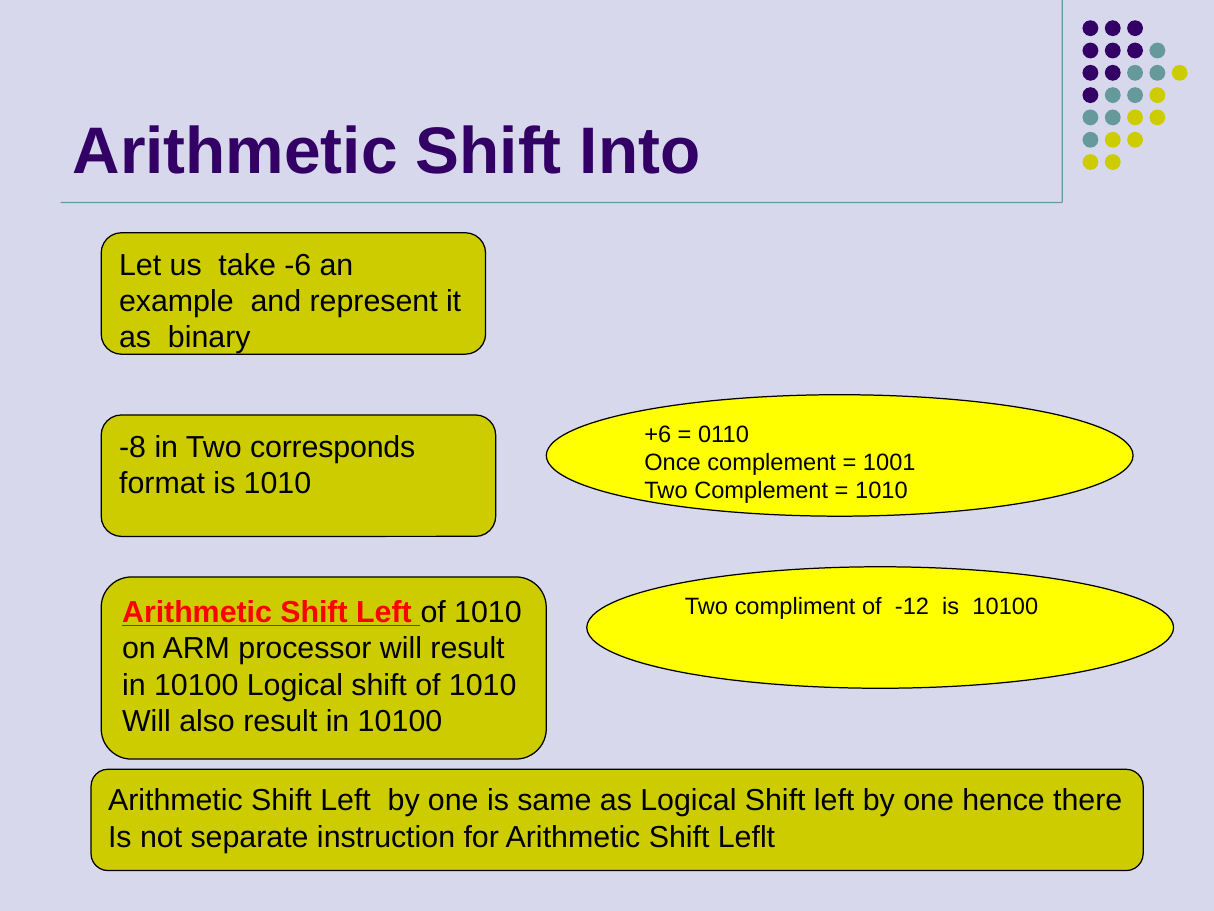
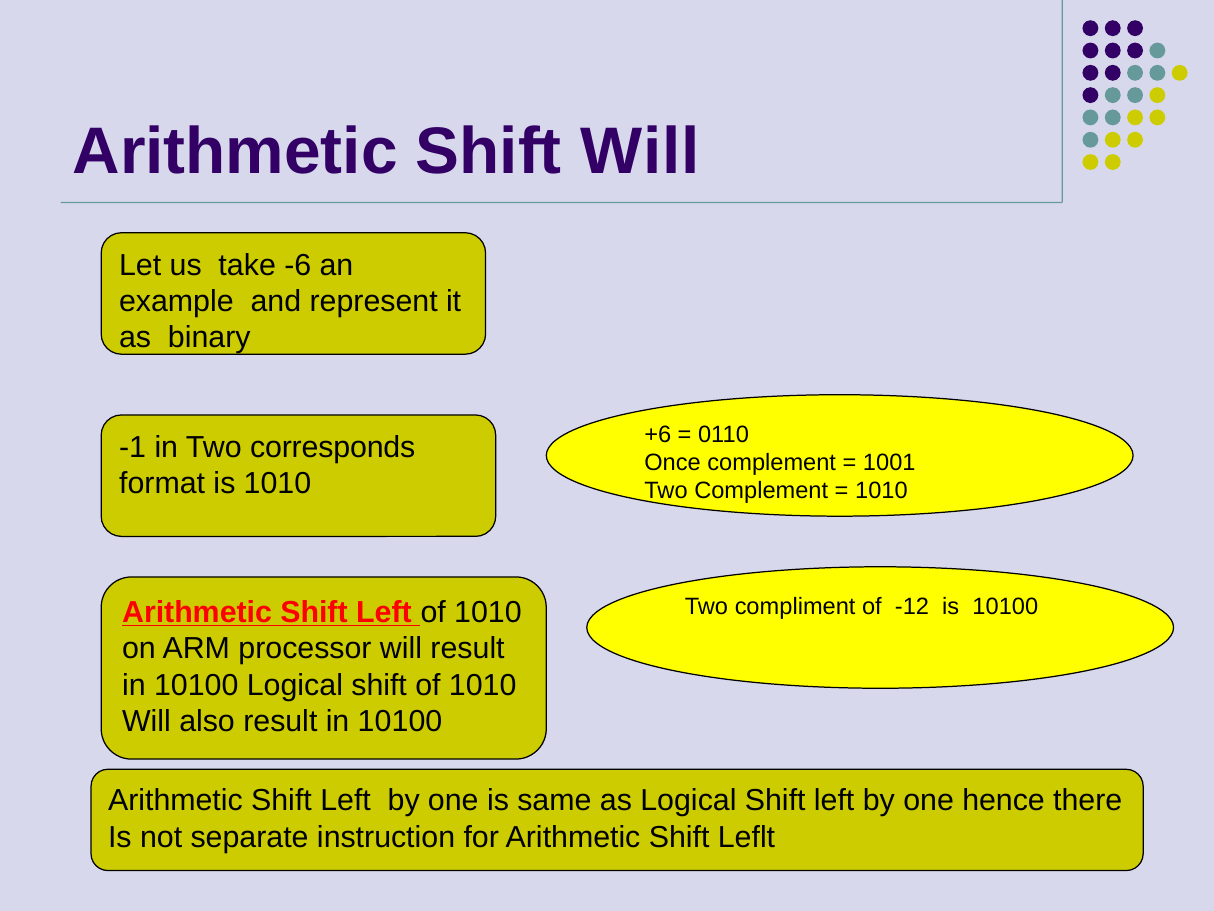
Shift Into: Into -> Will
-8: -8 -> -1
